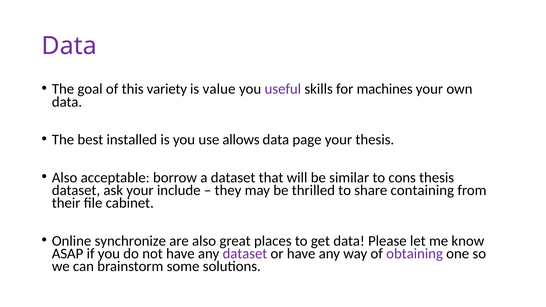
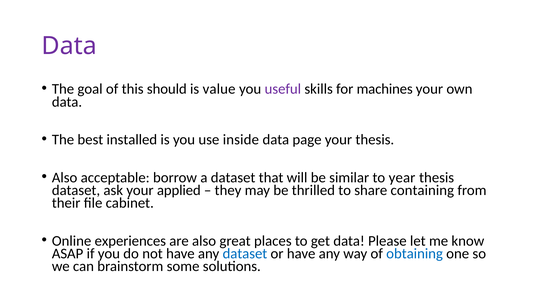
variety: variety -> should
allows: allows -> inside
cons: cons -> year
include: include -> applied
synchronize: synchronize -> experiences
dataset at (245, 254) colour: purple -> blue
obtaining colour: purple -> blue
